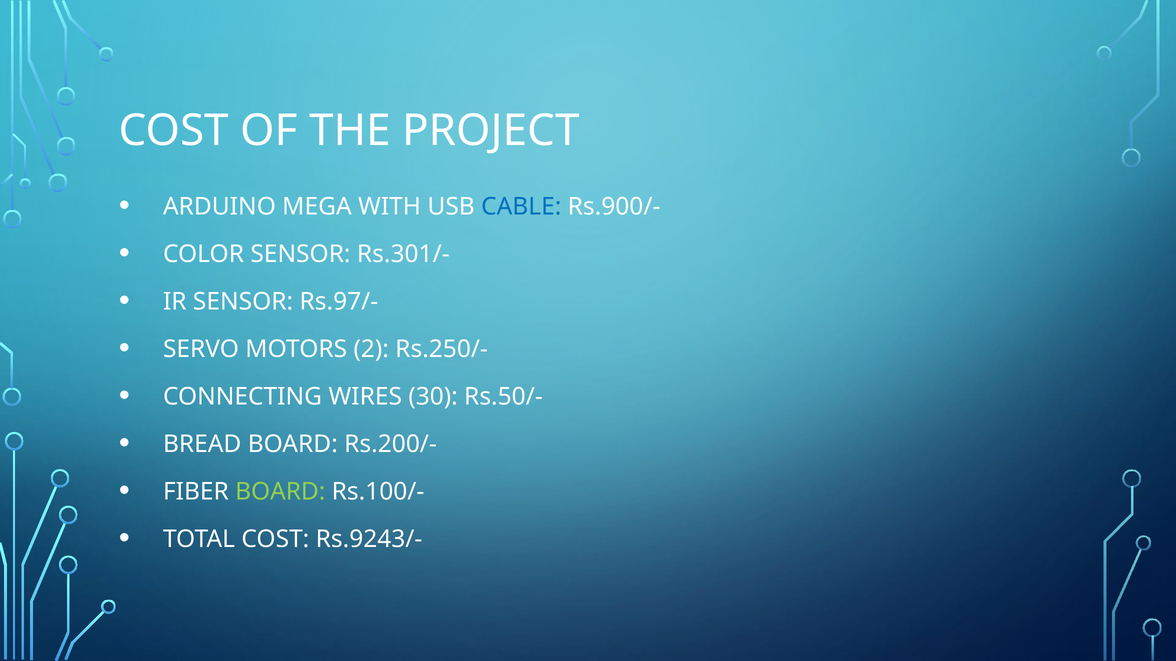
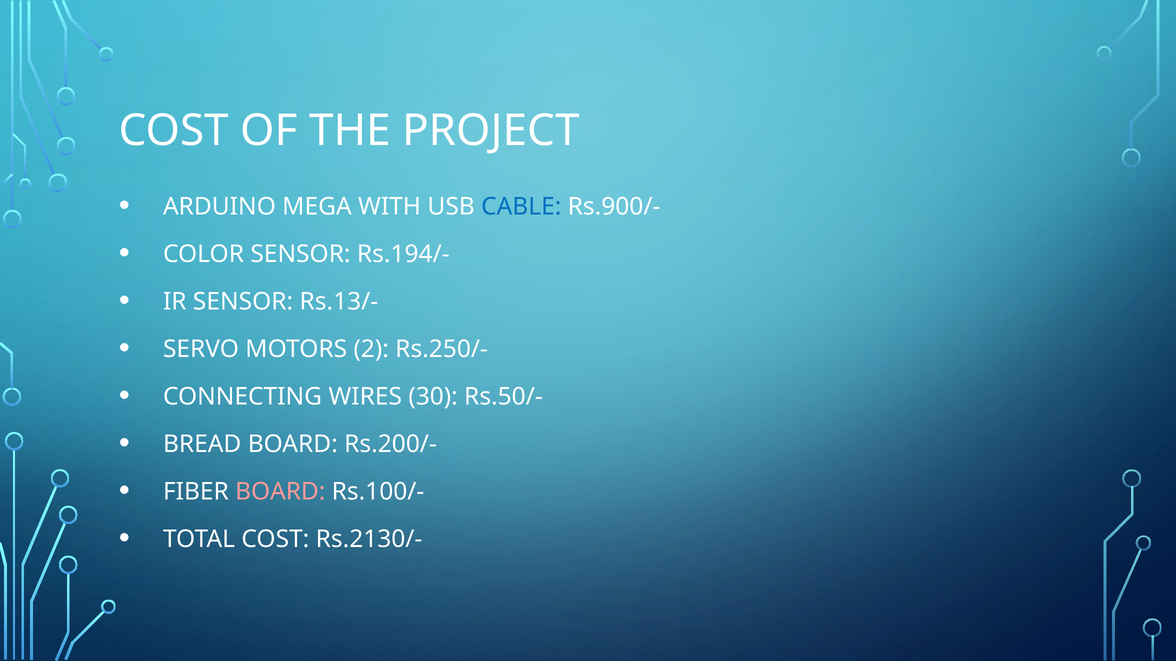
Rs.301/-: Rs.301/- -> Rs.194/-
Rs.97/-: Rs.97/- -> Rs.13/-
BOARD at (280, 492) colour: light green -> pink
Rs.9243/-: Rs.9243/- -> Rs.2130/-
